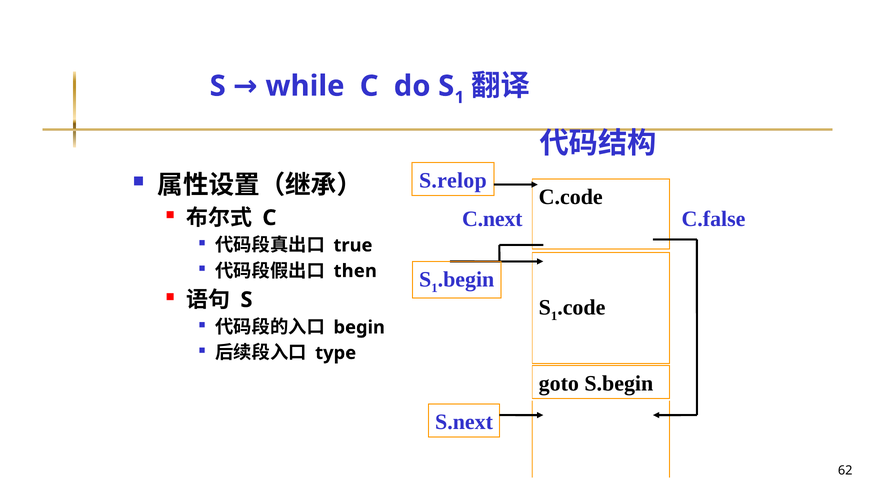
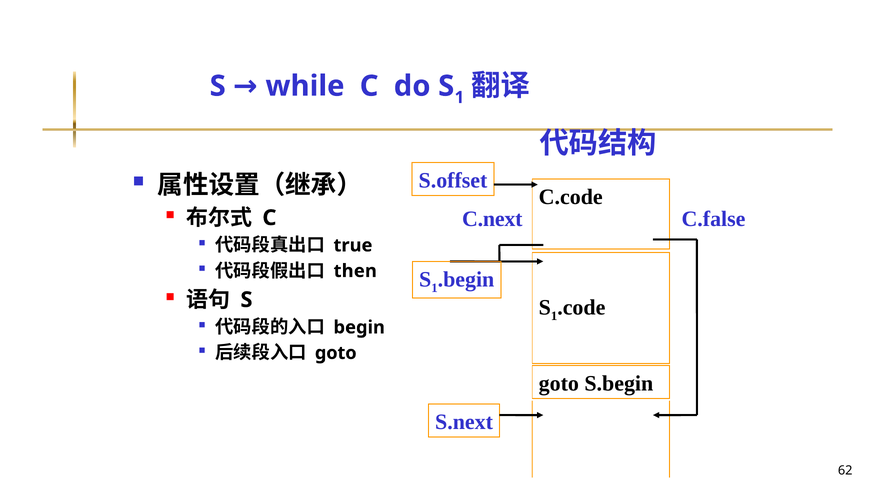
S.relop: S.relop -> S.offset
type at (336, 353): type -> goto
